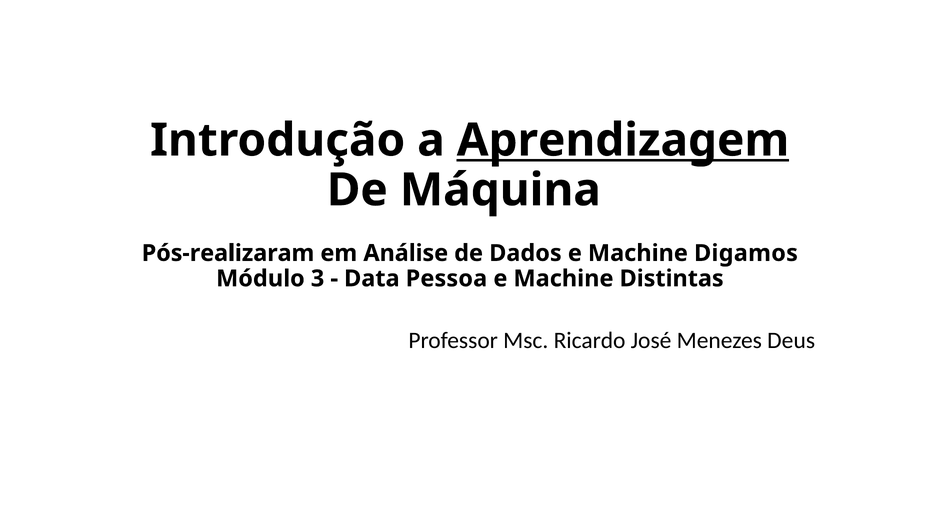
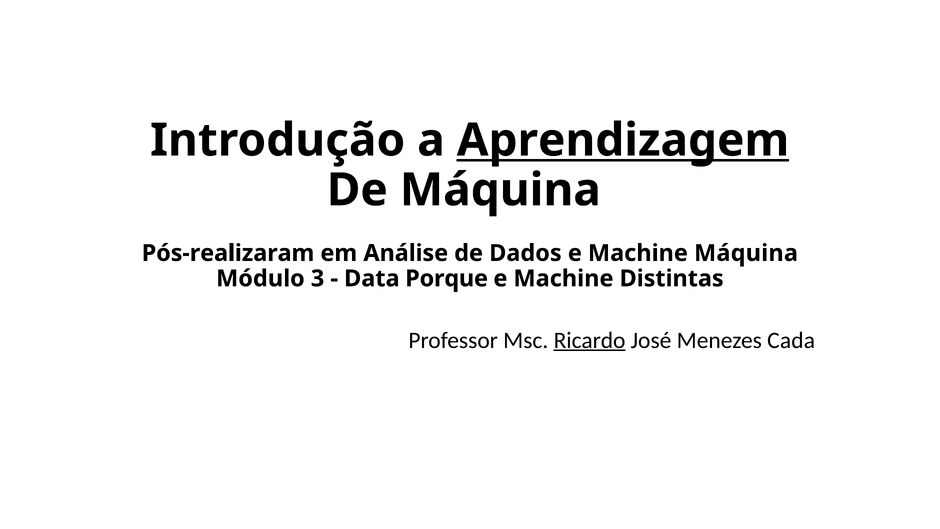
Machine Digamos: Digamos -> Máquina
Pessoa: Pessoa -> Porque
Ricardo underline: none -> present
Deus: Deus -> Cada
